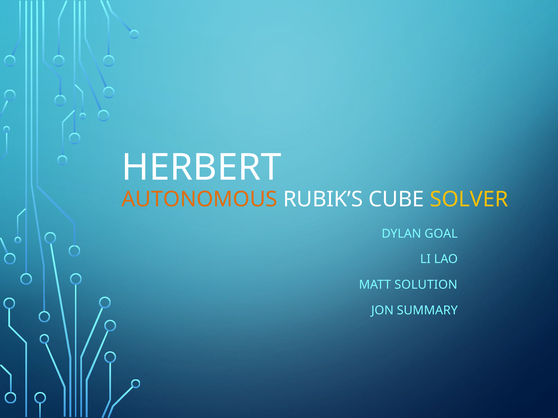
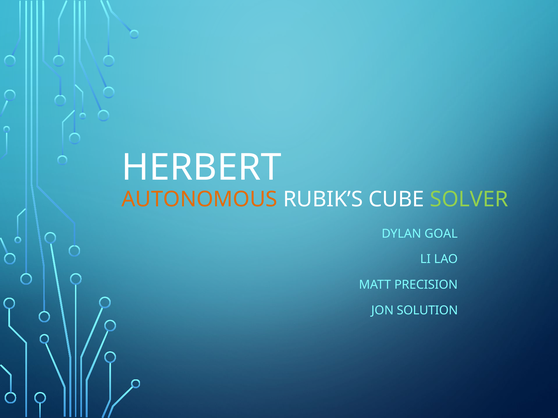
SOLVER colour: yellow -> light green
SOLUTION: SOLUTION -> PRECISION
SUMMARY: SUMMARY -> SOLUTION
